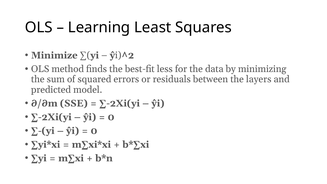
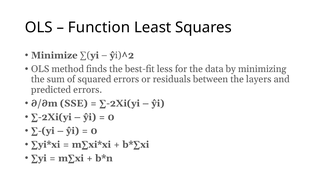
Learning: Learning -> Function
predicted model: model -> errors
